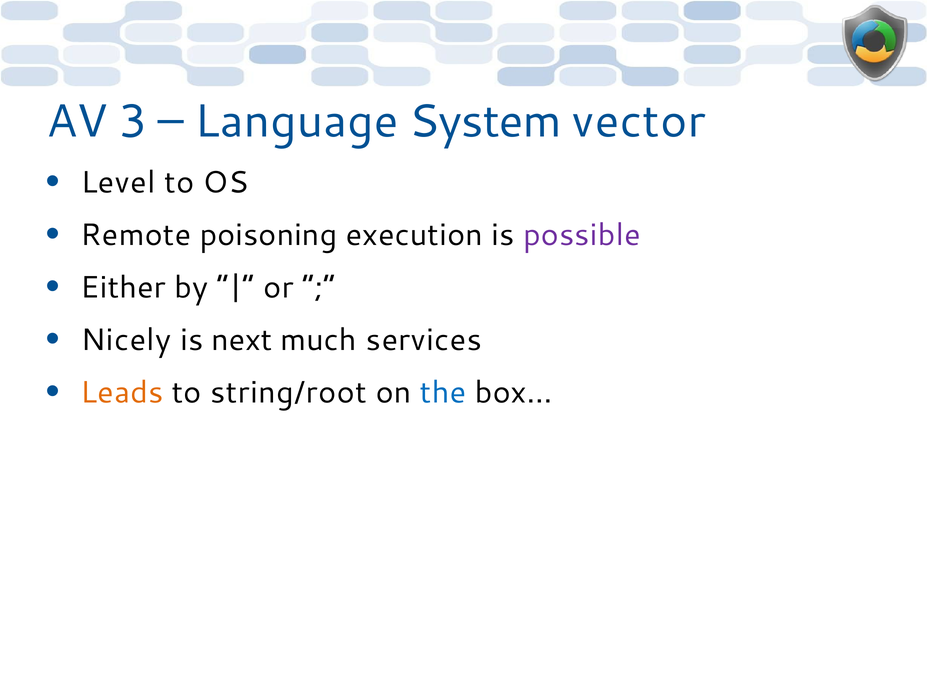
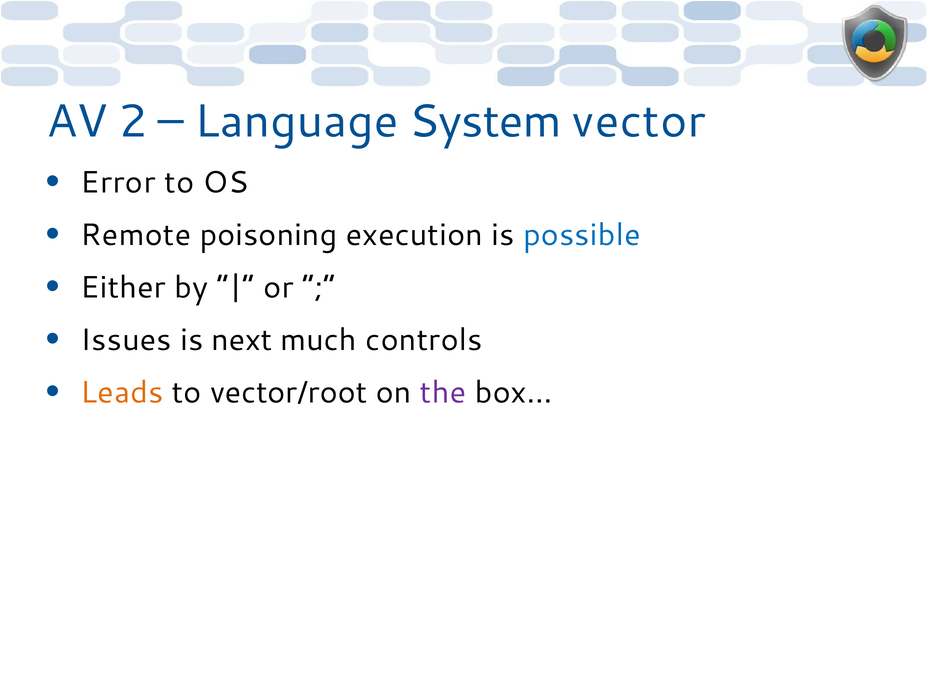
3: 3 -> 2
Level: Level -> Error
possible colour: purple -> blue
Nicely: Nicely -> Issues
services: services -> controls
string/root: string/root -> vector/root
the colour: blue -> purple
